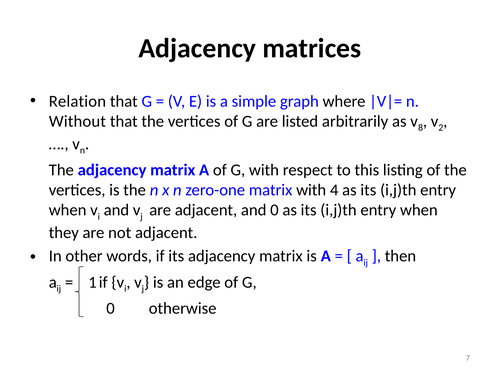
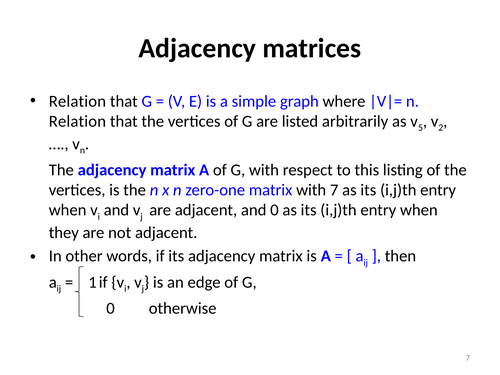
Without at (77, 121): Without -> Relation
8: 8 -> 5
with 4: 4 -> 7
